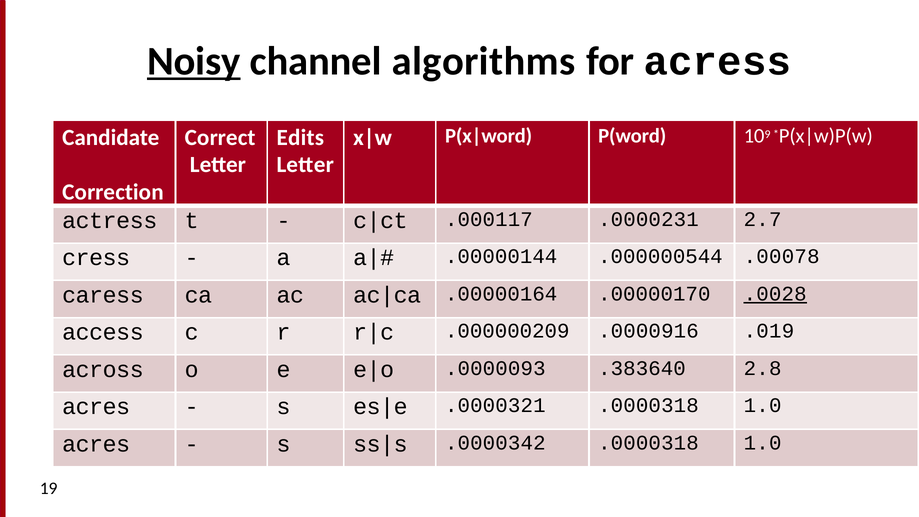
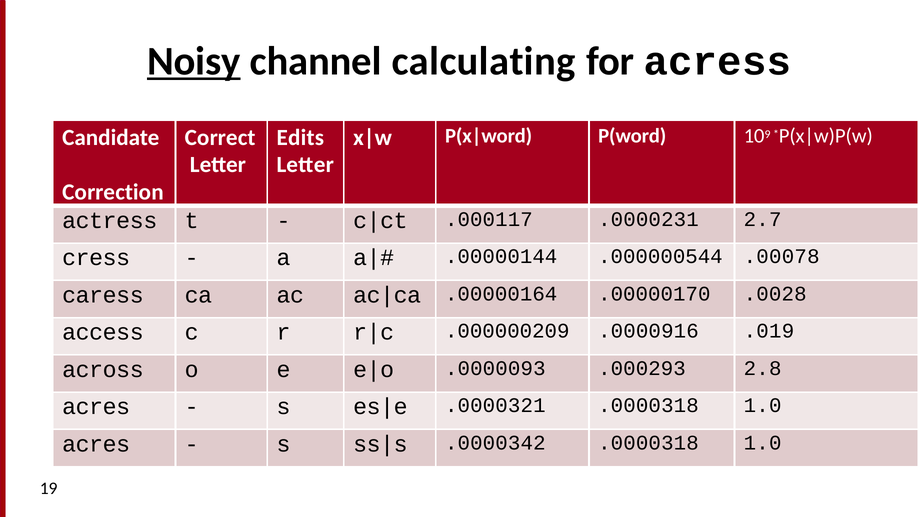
algorithms: algorithms -> calculating
.0028 underline: present -> none
.383640: .383640 -> .000293
